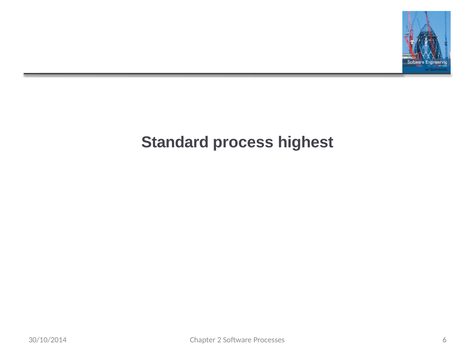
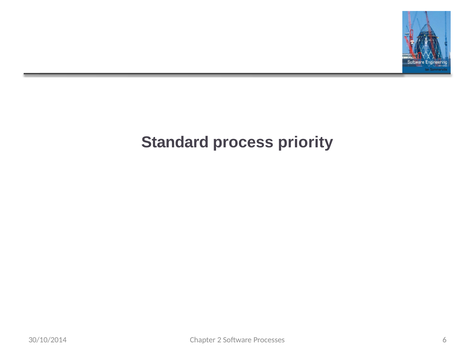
highest: highest -> priority
